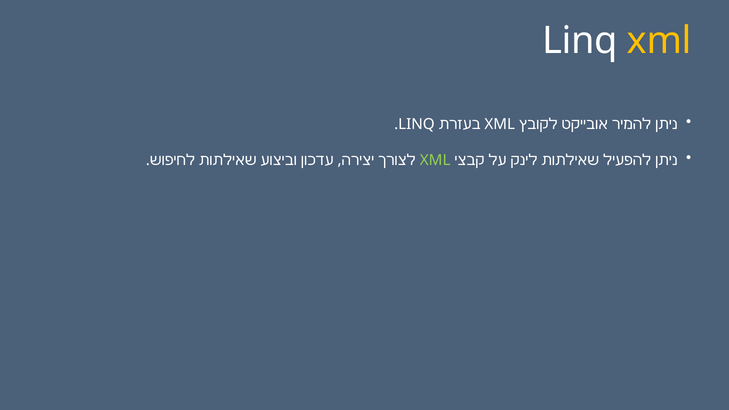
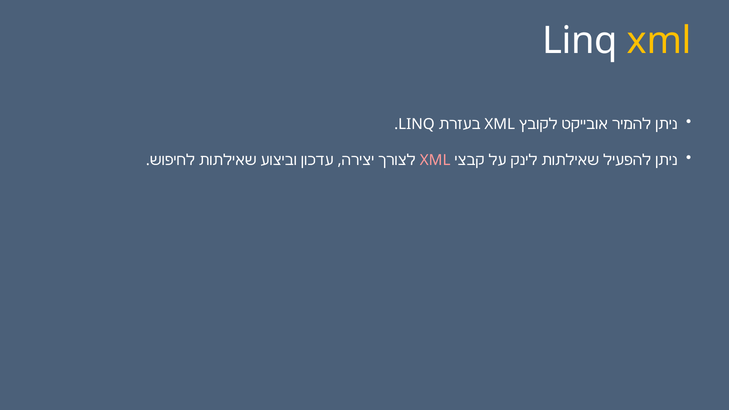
XML at (435, 160) colour: light green -> pink
